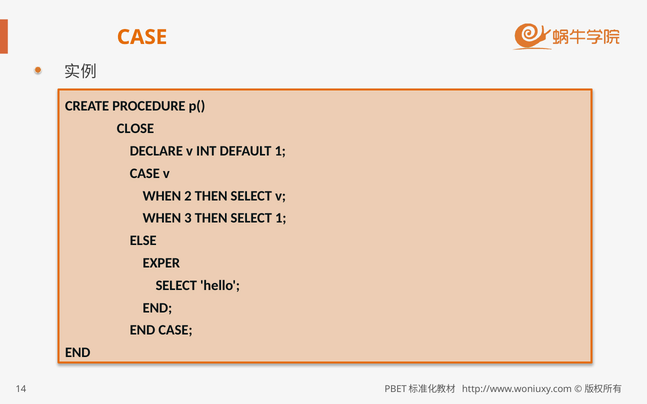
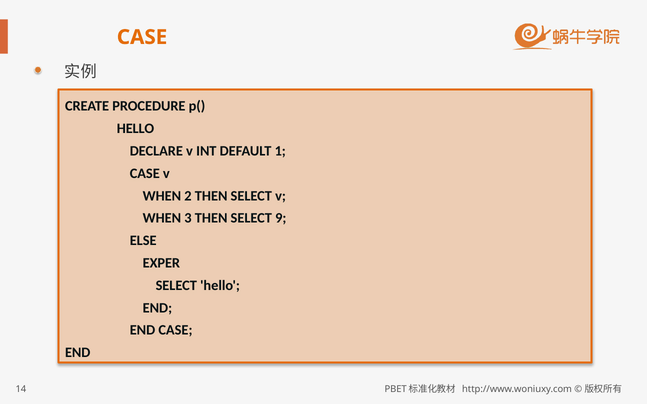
CLOSE at (135, 129): CLOSE -> HELLO
SELECT 1: 1 -> 9
